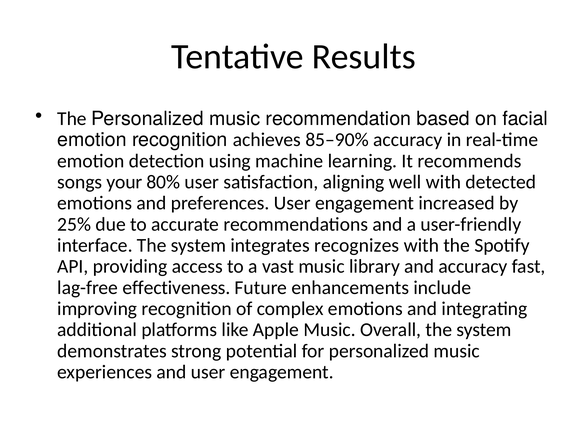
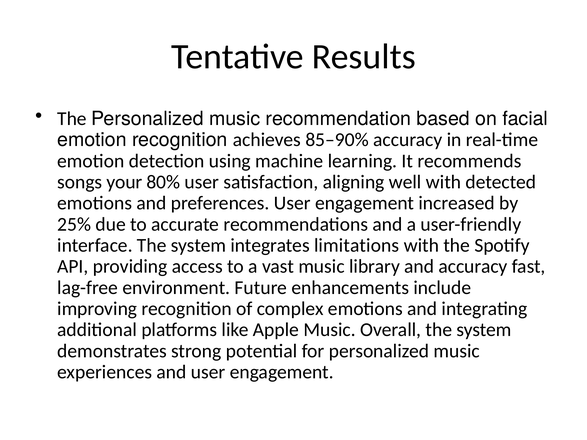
recognizes: recognizes -> limitations
effectiveness: effectiveness -> environment
